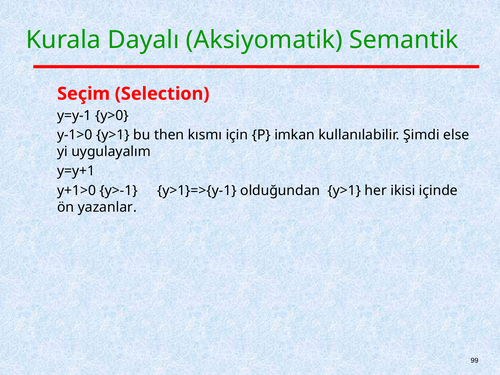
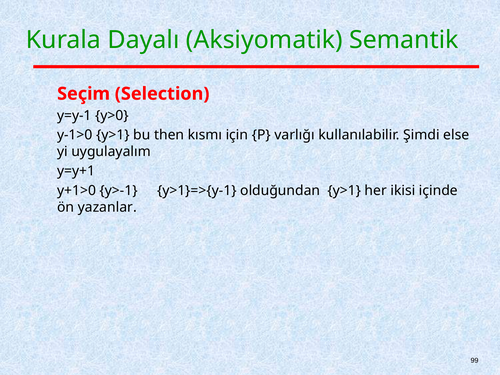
imkan: imkan -> varlığı
